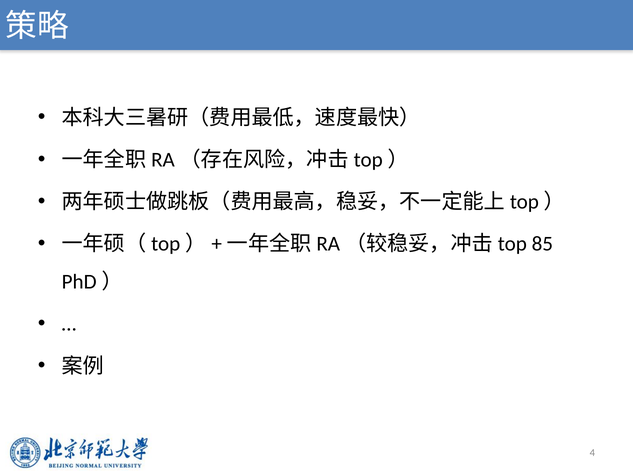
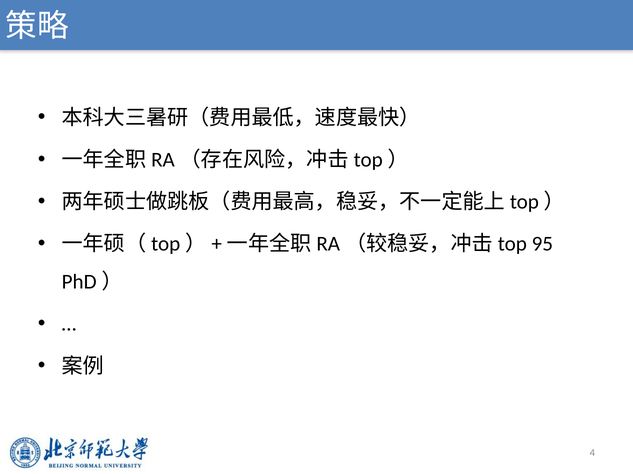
85: 85 -> 95
